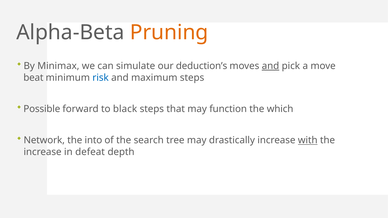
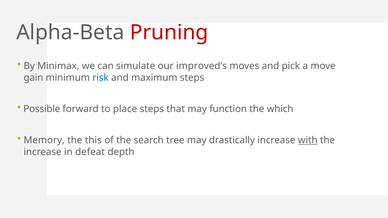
Pruning colour: orange -> red
deduction’s: deduction’s -> improved’s
and at (270, 66) underline: present -> none
beat: beat -> gain
black: black -> place
Network: Network -> Memory
into: into -> this
